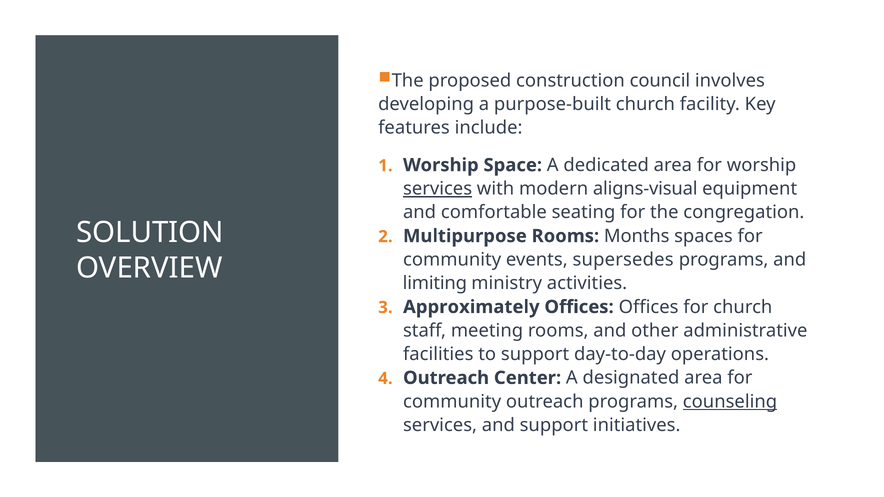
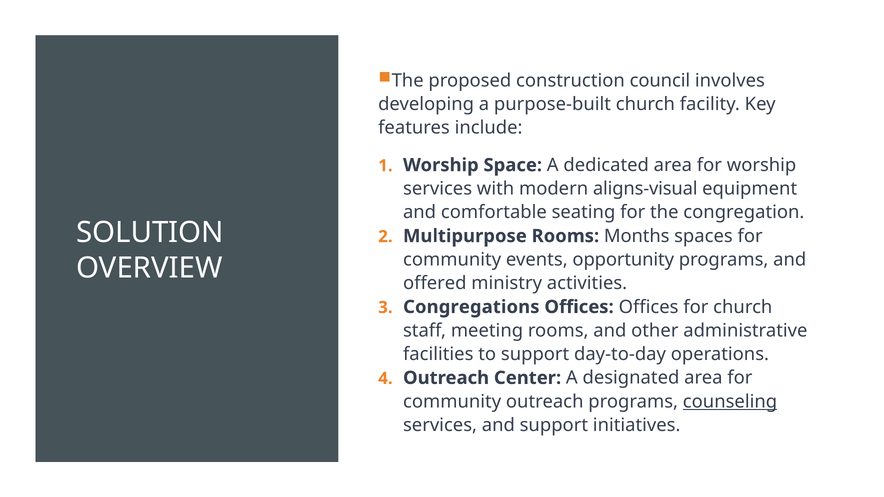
services at (438, 189) underline: present -> none
supersedes: supersedes -> opportunity
limiting: limiting -> offered
Approximately: Approximately -> Congregations
